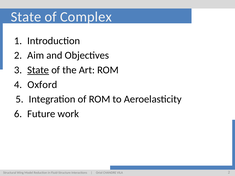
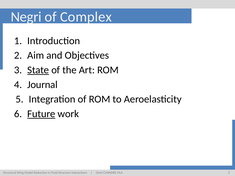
State at (26, 17): State -> Negri
Oxford: Oxford -> Journal
Future underline: none -> present
